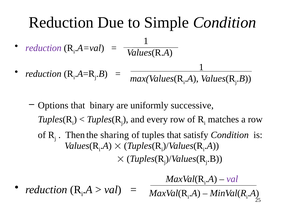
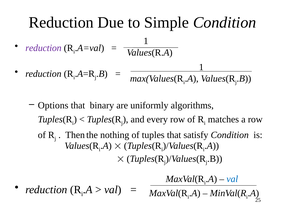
successive: successive -> algorithms
sharing: sharing -> nothing
val at (232, 179) colour: purple -> blue
